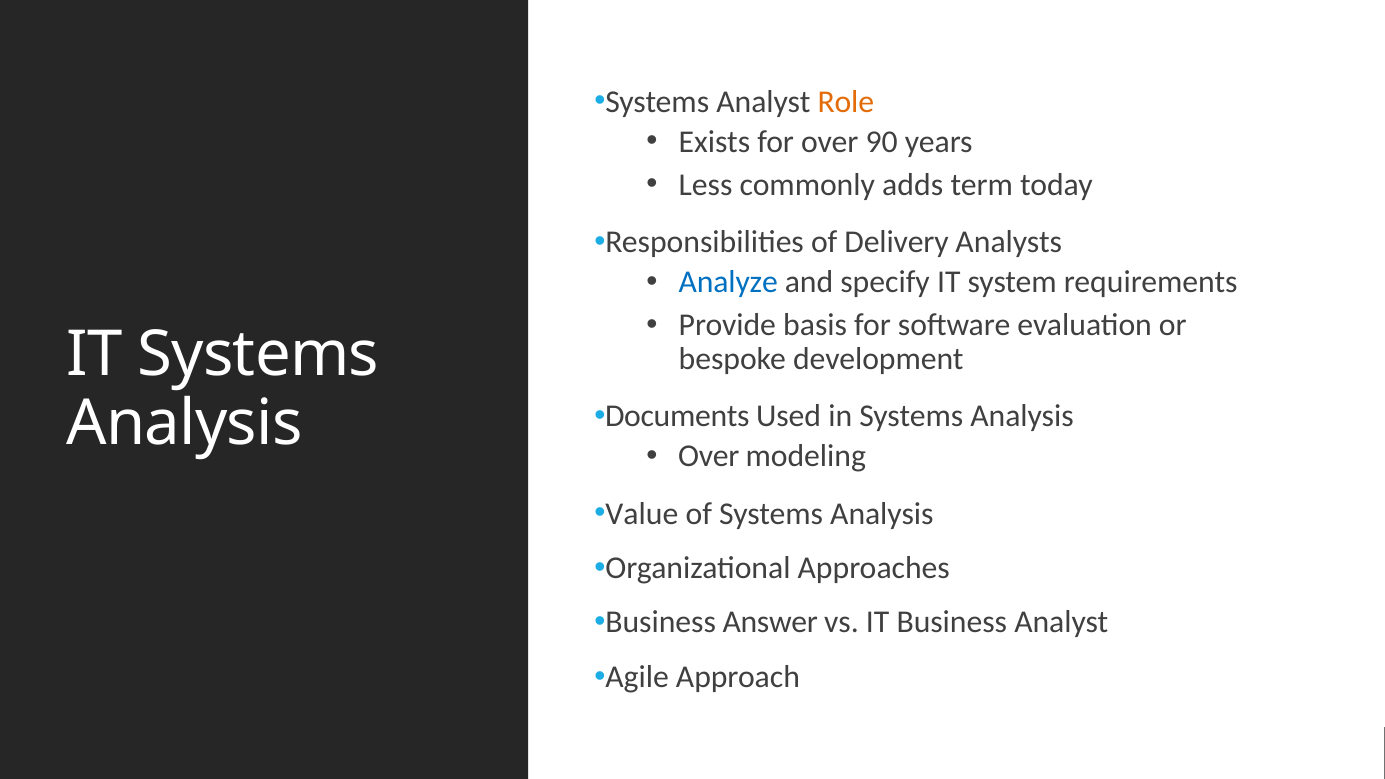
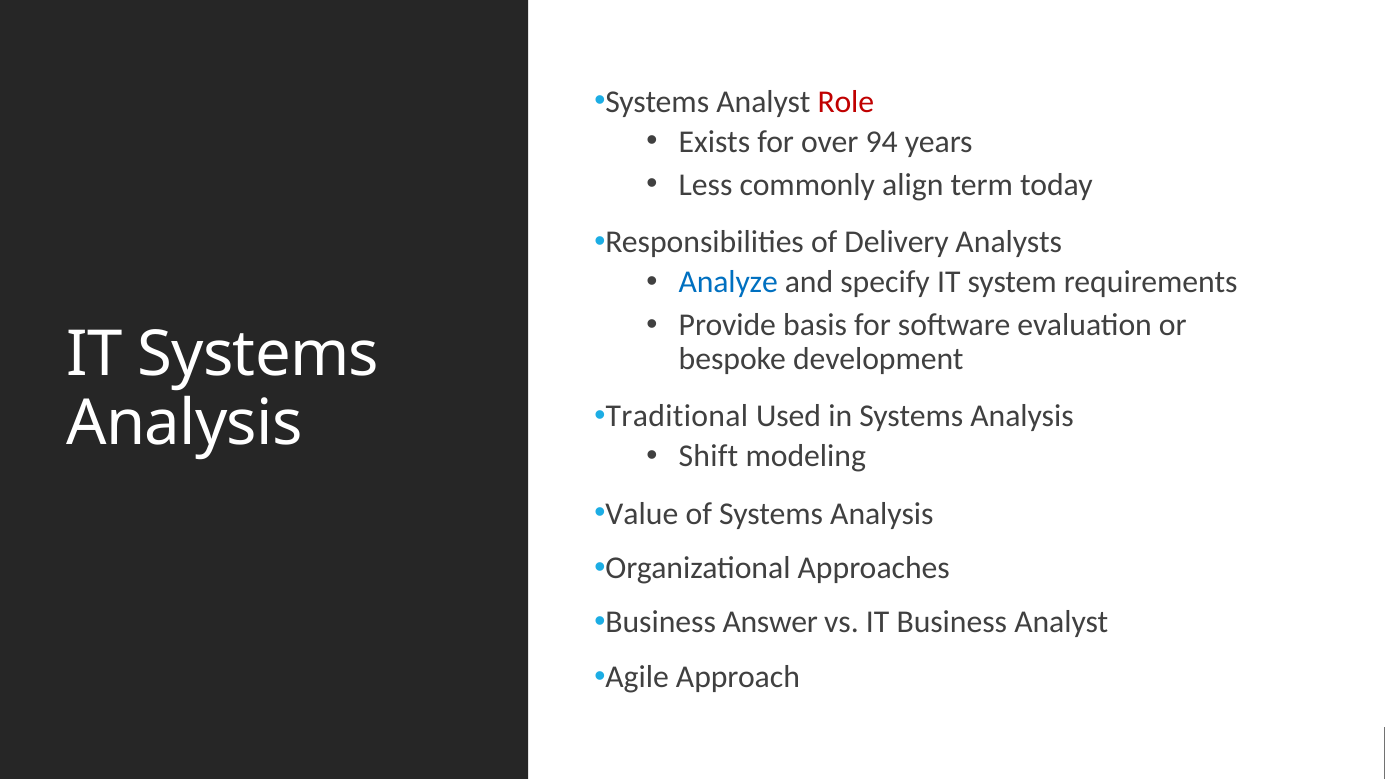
Role colour: orange -> red
90: 90 -> 94
adds: adds -> align
Documents: Documents -> Traditional
Over at (709, 456): Over -> Shift
